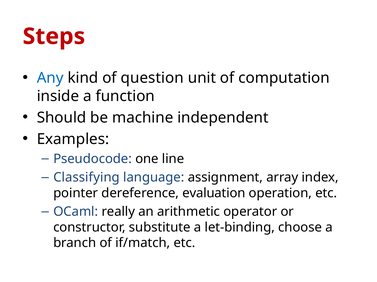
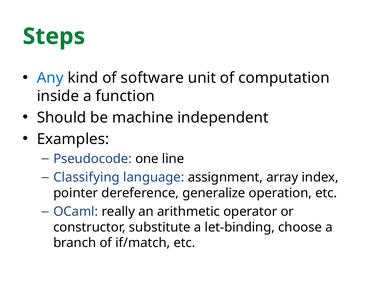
Steps colour: red -> green
question: question -> software
evaluation: evaluation -> generalize
